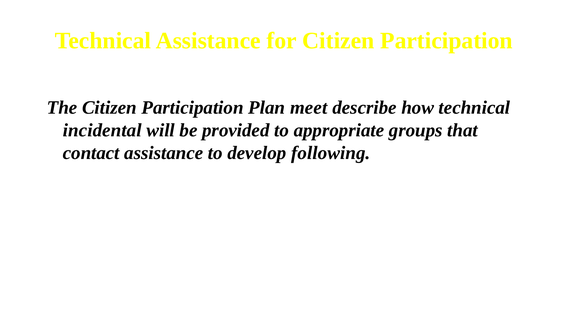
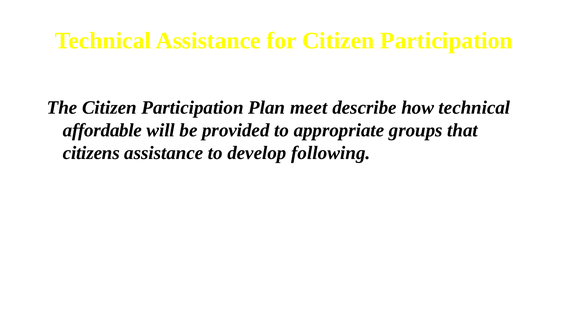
incidental: incidental -> affordable
contact: contact -> citizens
